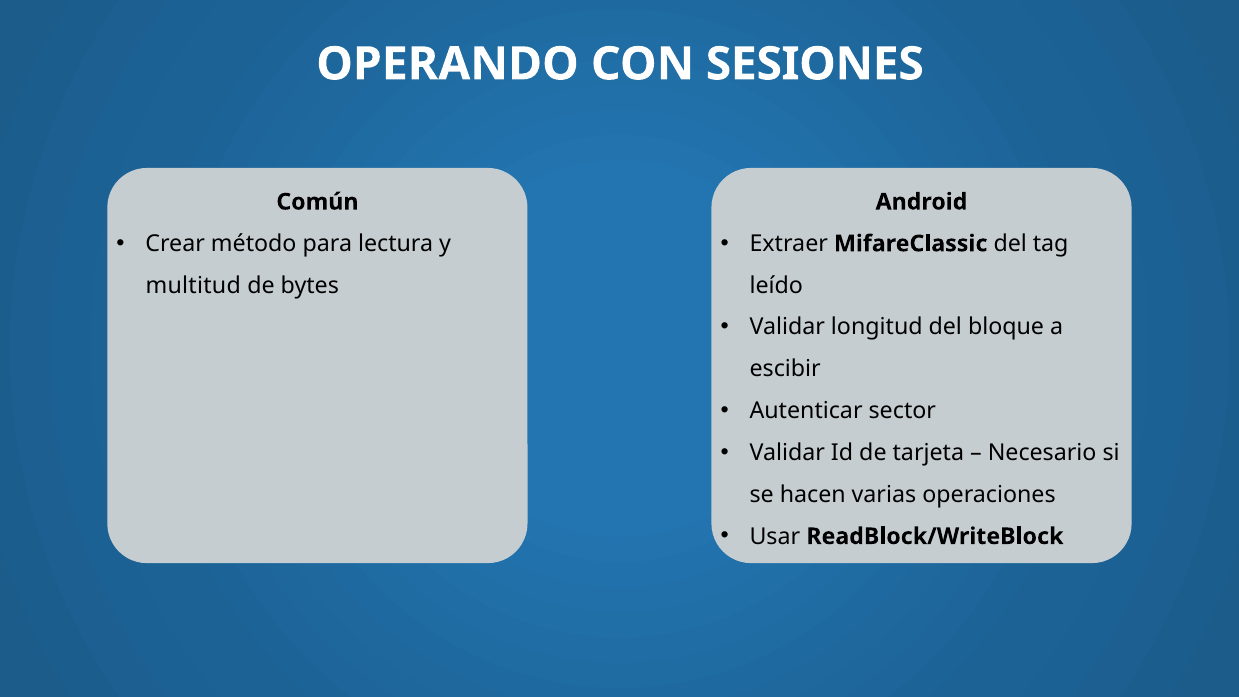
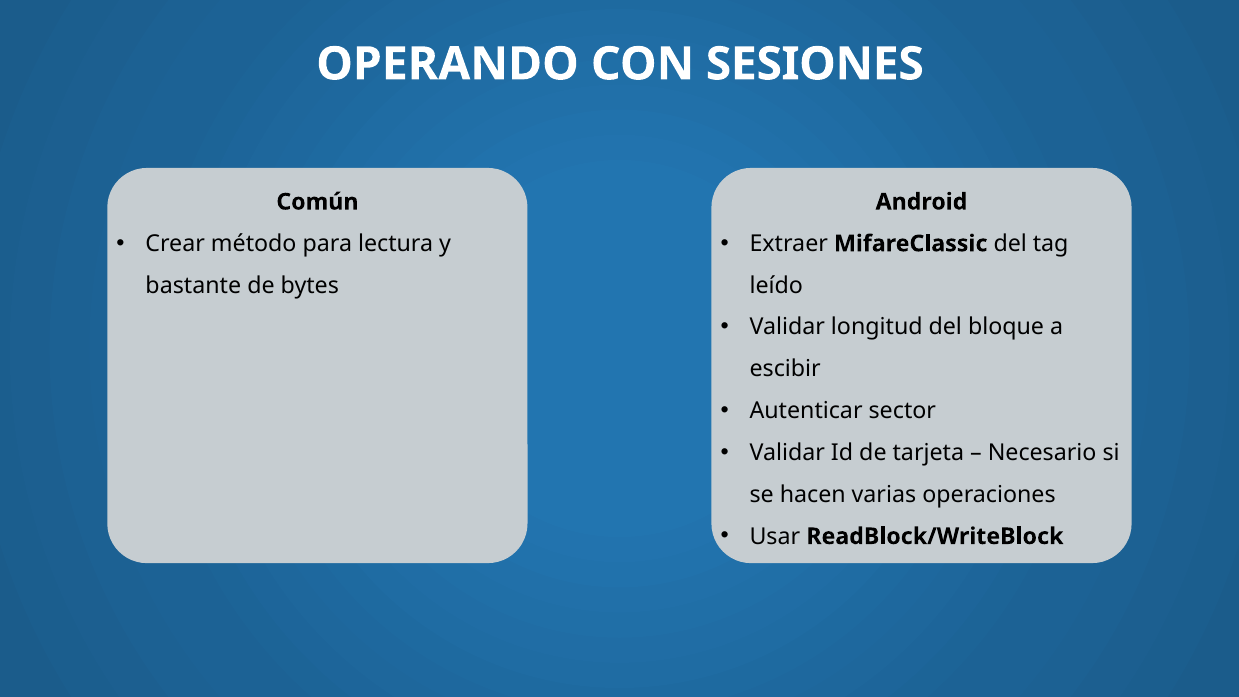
multitud: multitud -> bastante
